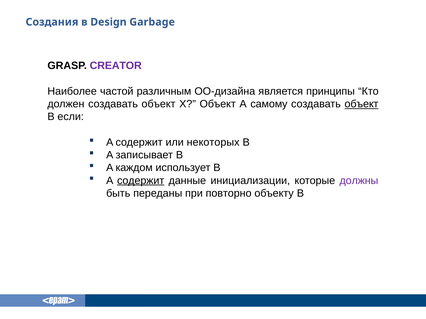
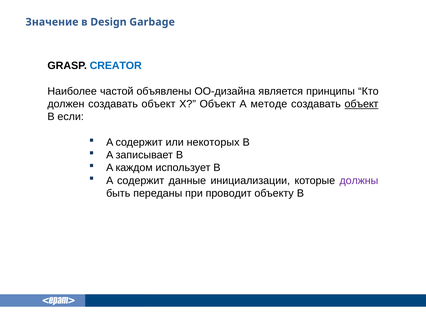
Создания: Создания -> Значение
CREATOR colour: purple -> blue
различным: различным -> объявлены
самому: самому -> методе
содержит at (141, 181) underline: present -> none
повторно: повторно -> проводит
